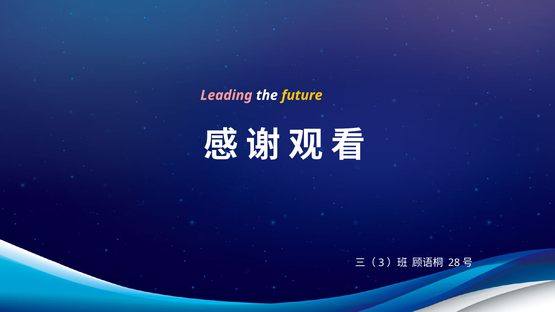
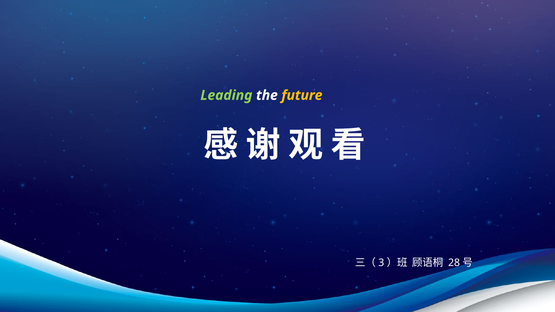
Leading colour: pink -> light green
